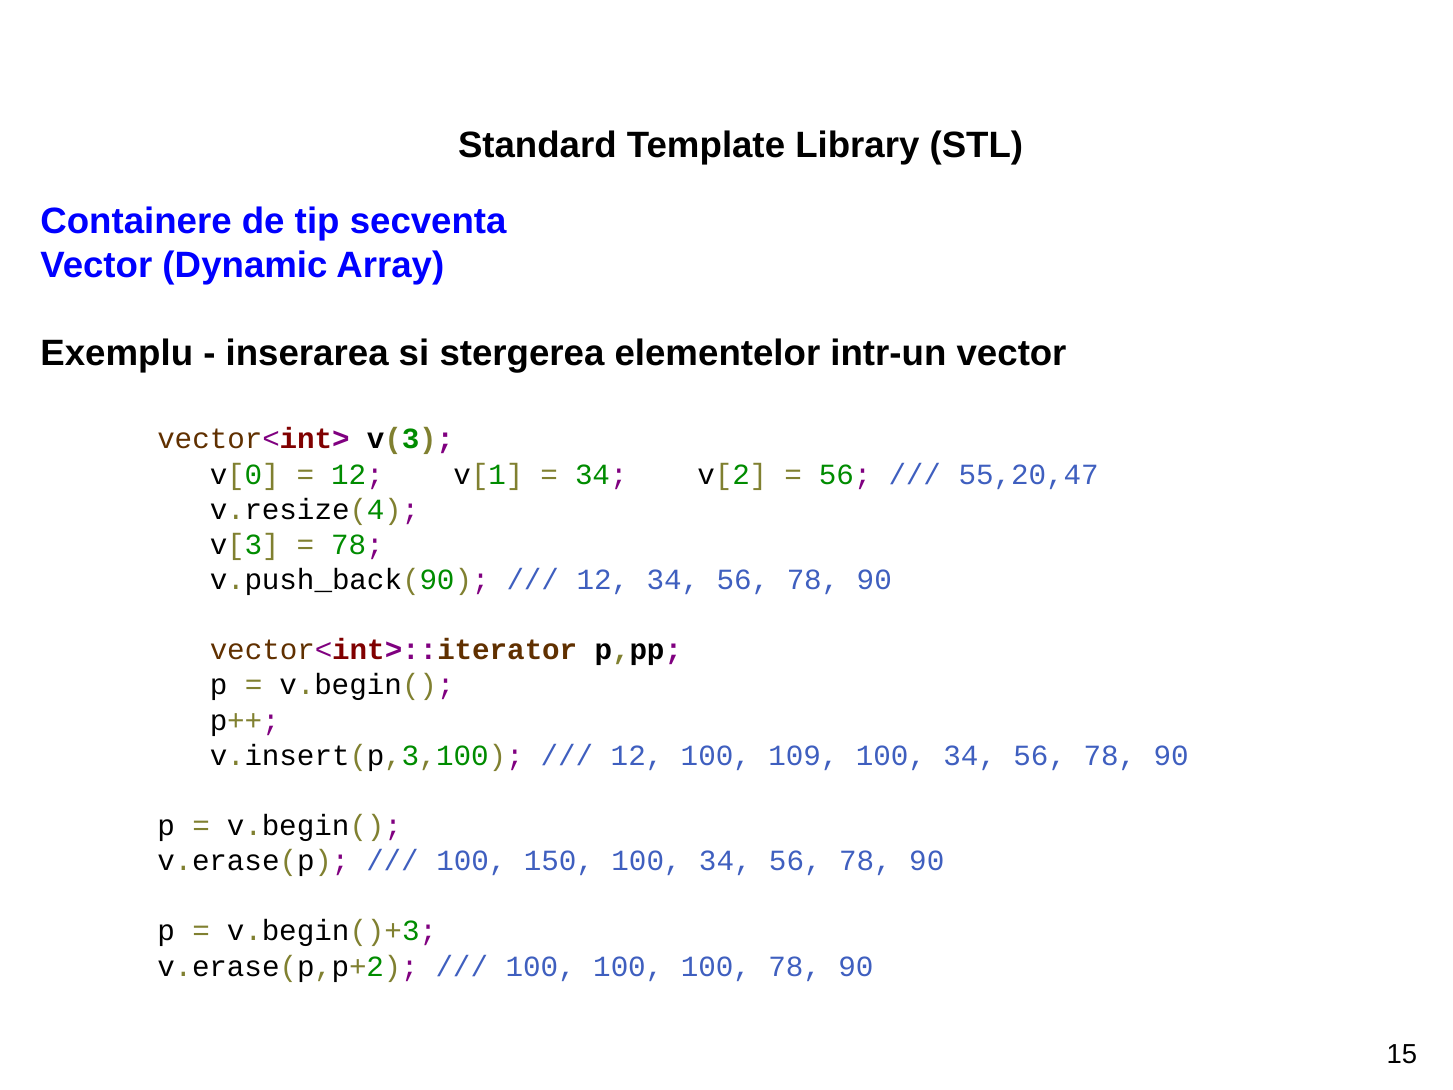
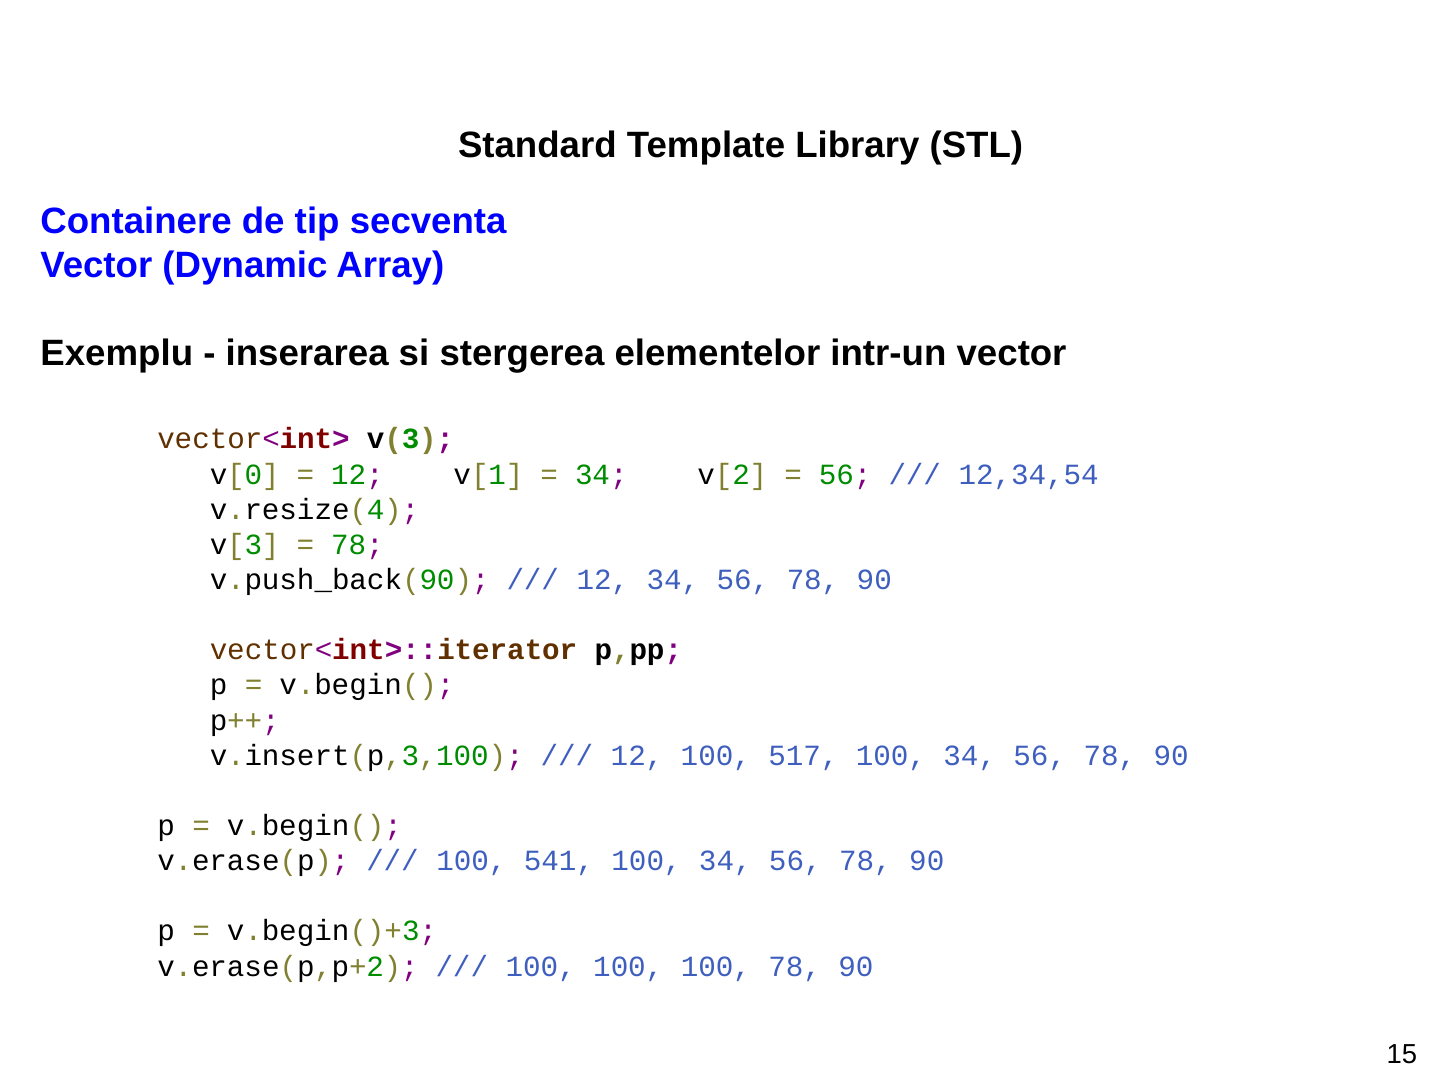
55,20,47: 55,20,47 -> 12,34,54
109: 109 -> 517
150: 150 -> 541
